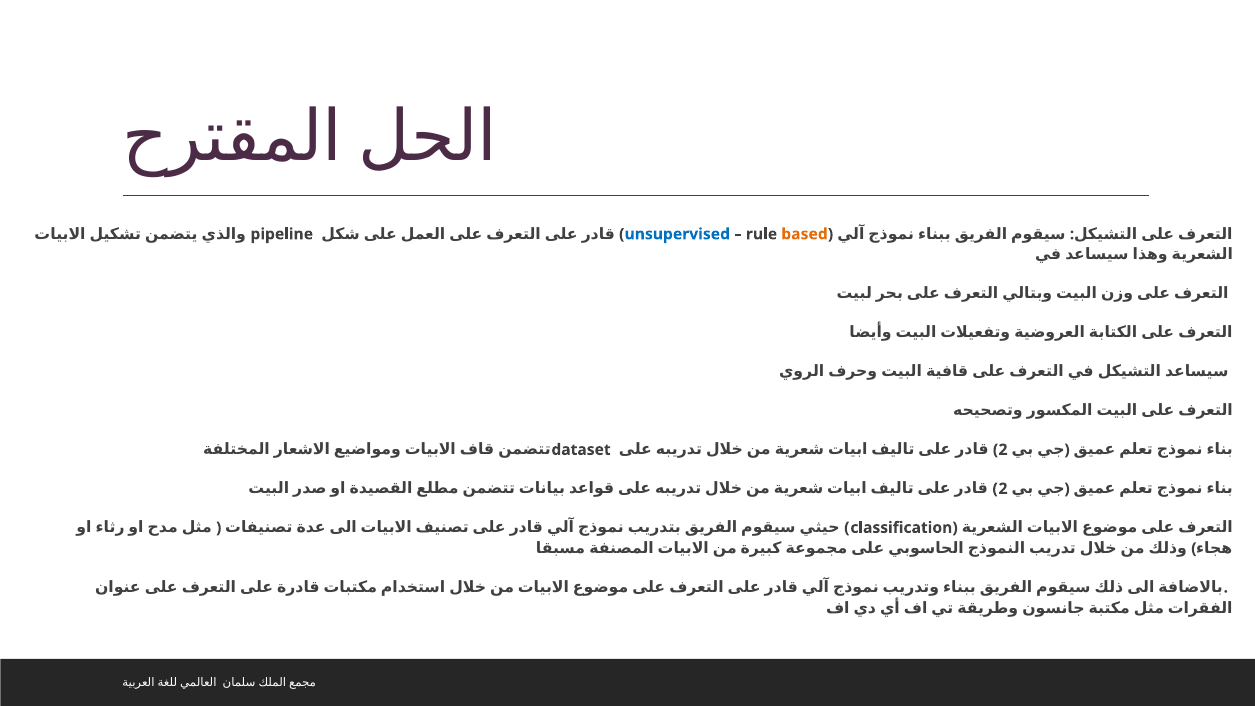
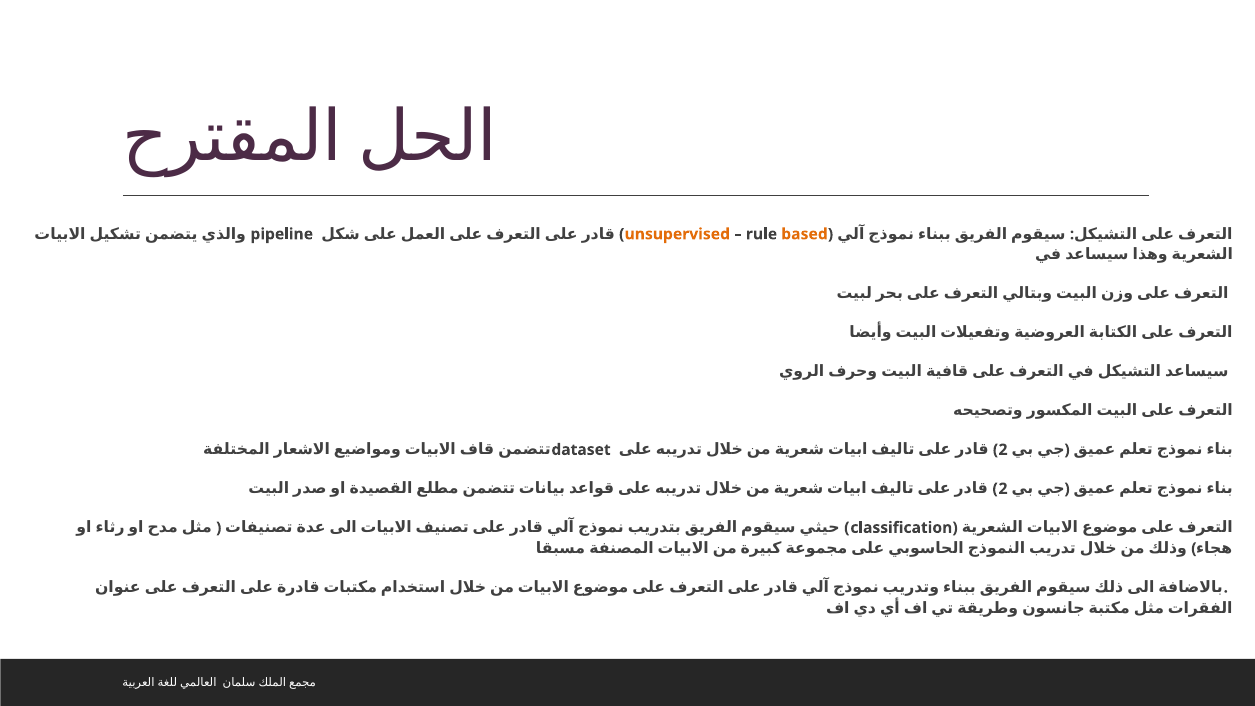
unsupervised colour: blue -> orange
